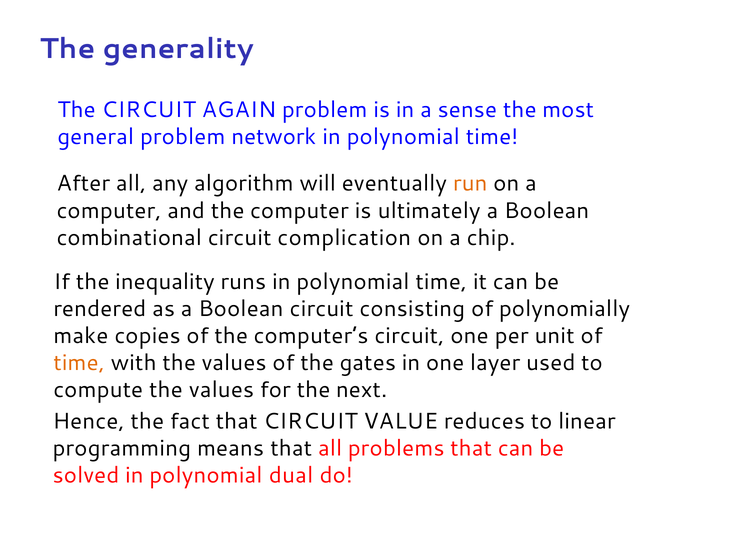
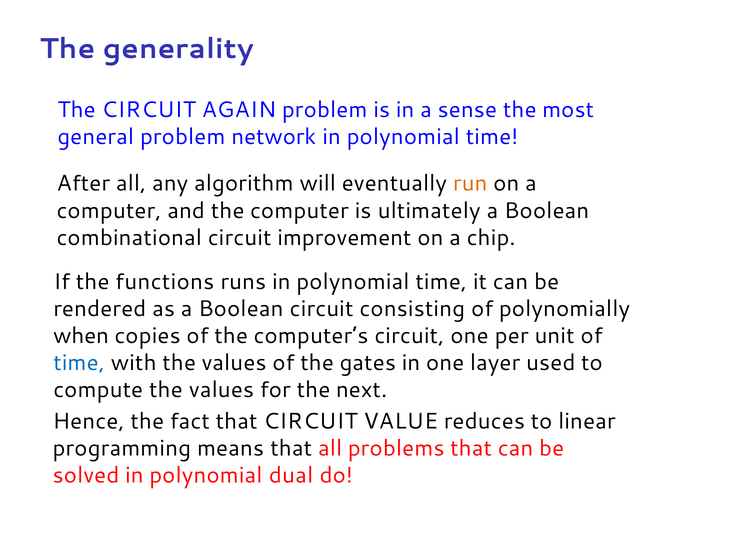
complication: complication -> improvement
inequality: inequality -> functions
make: make -> when
time at (79, 363) colour: orange -> blue
